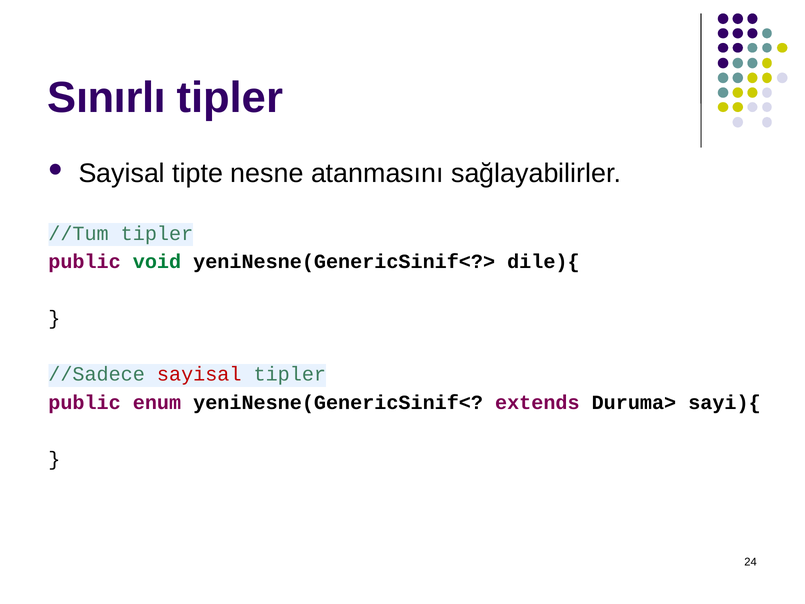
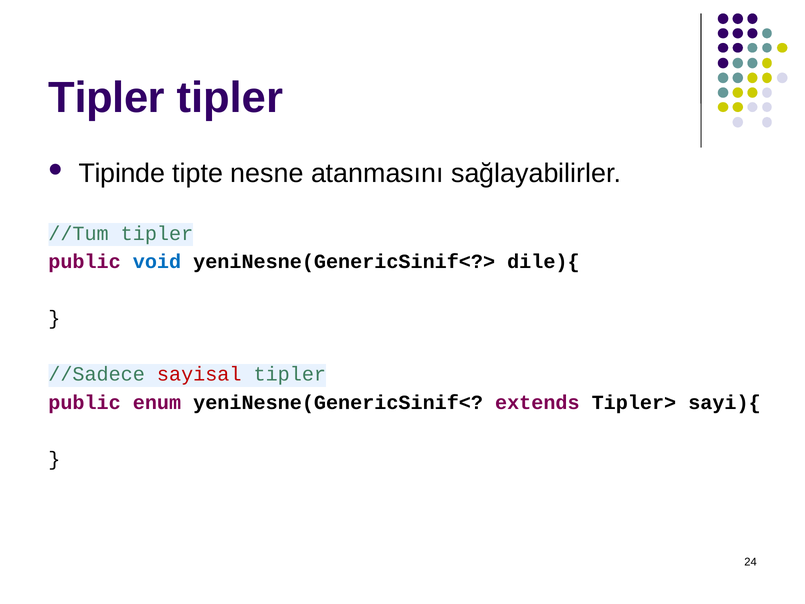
Sınırlı at (107, 98): Sınırlı -> Tipler
Sayisal at (122, 173): Sayisal -> Tipinde
void colour: green -> blue
Duruma>: Duruma> -> Tipler>
